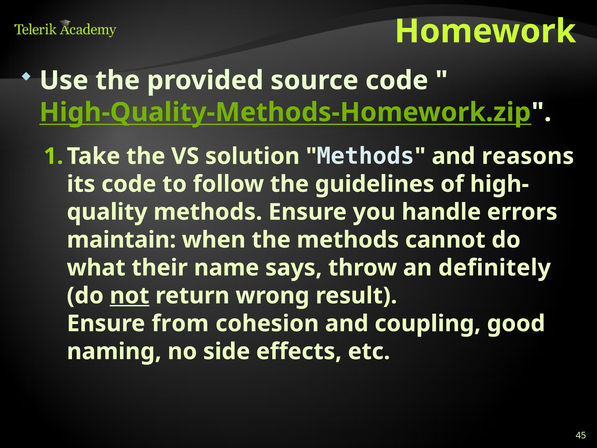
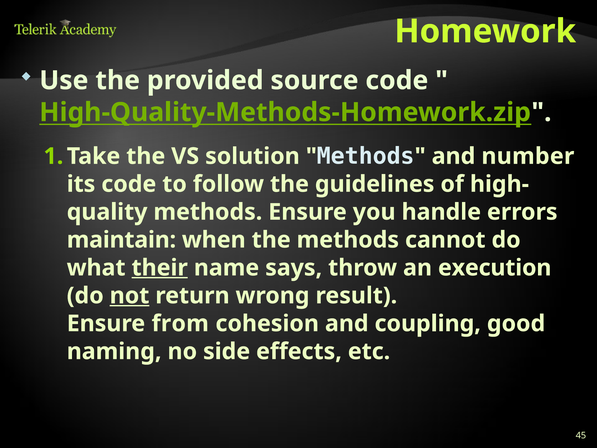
reasons: reasons -> number
their underline: none -> present
definitely: definitely -> execution
